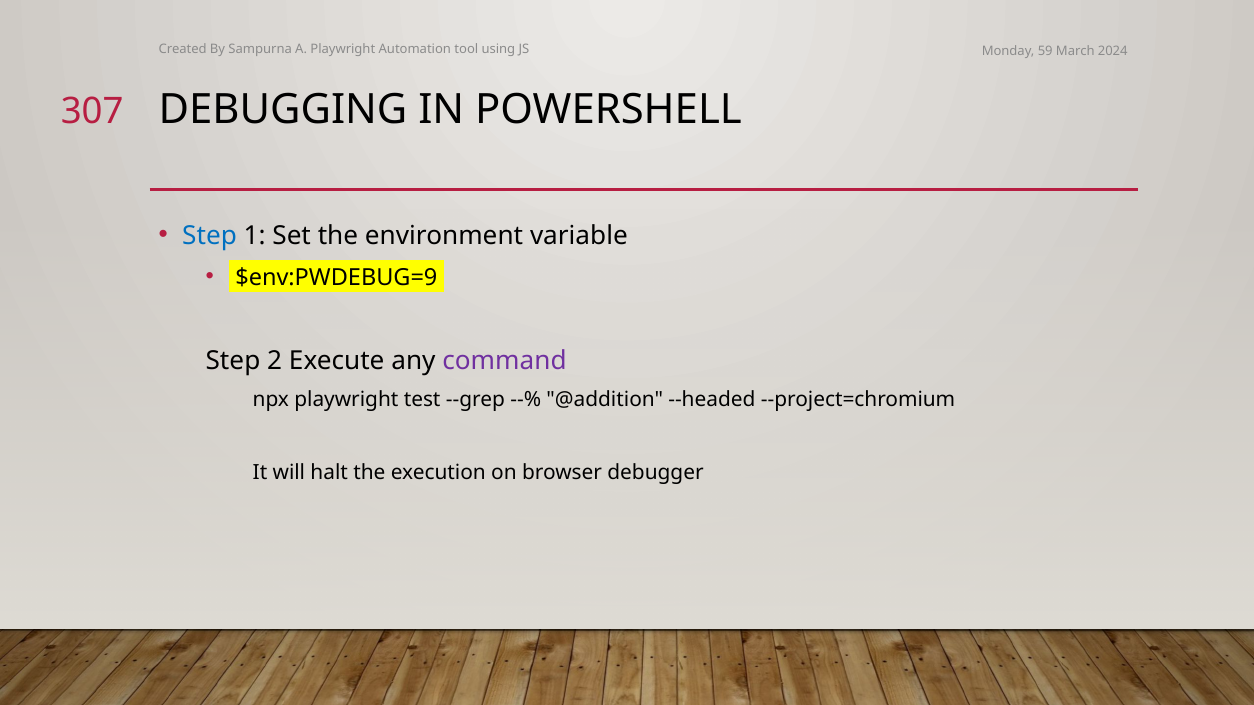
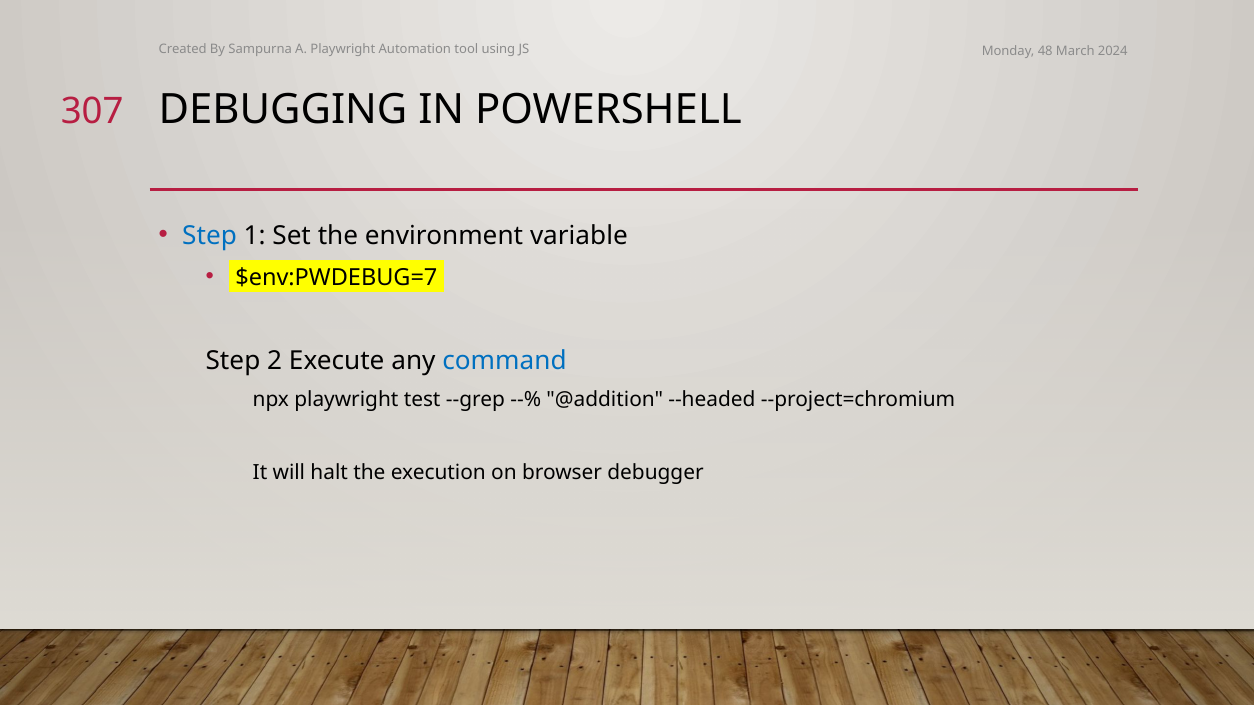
59: 59 -> 48
$env:PWDEBUG=9: $env:PWDEBUG=9 -> $env:PWDEBUG=7
command colour: purple -> blue
